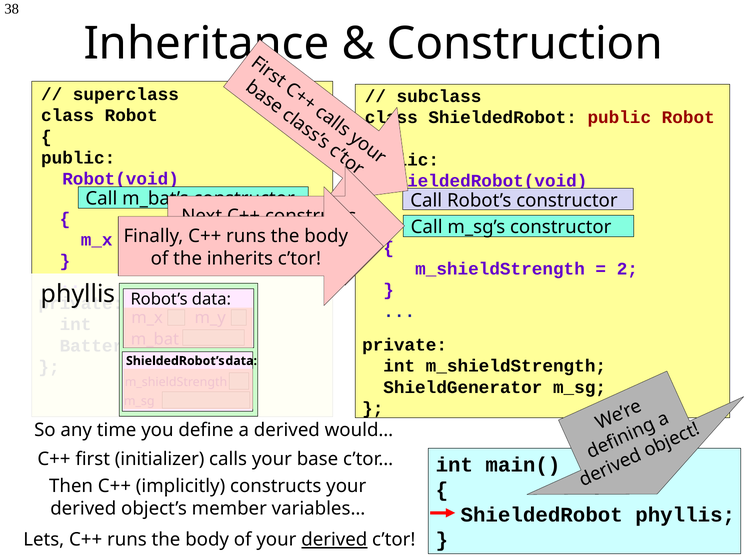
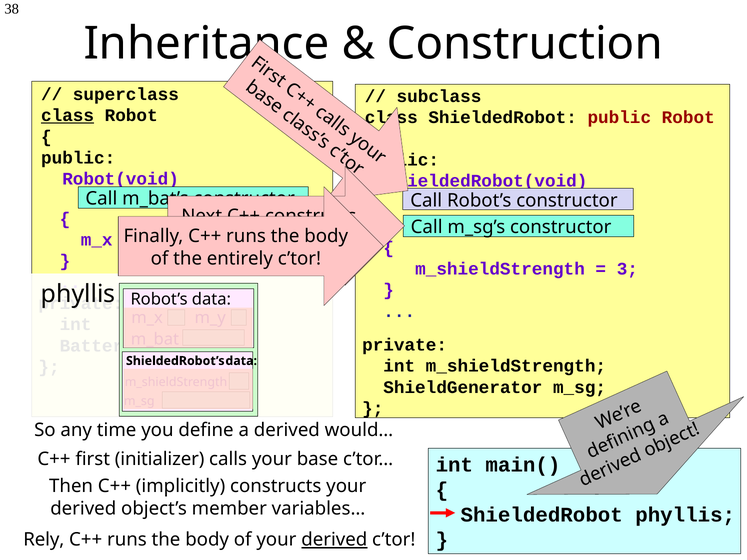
class at (68, 116) underline: none -> present
inherits: inherits -> entirely
2: 2 -> 3
Lets: Lets -> Rely
